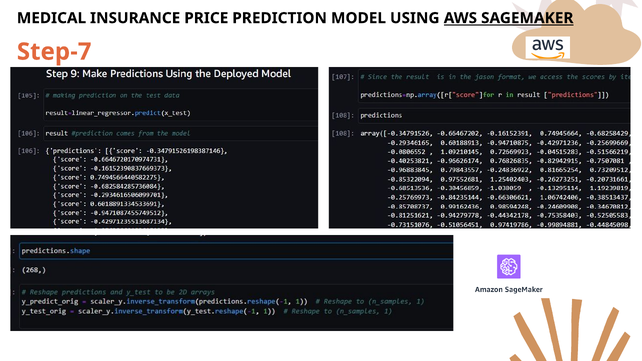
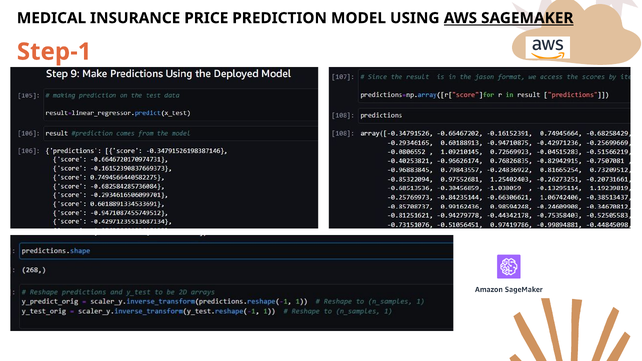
Step-7: Step-7 -> Step-1
